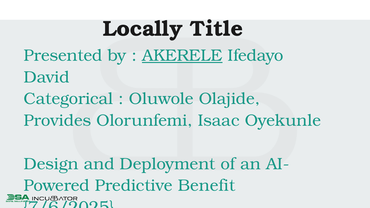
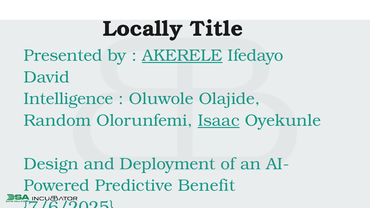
Categorical: Categorical -> Intelligence
Provides: Provides -> Random
Isaac underline: none -> present
